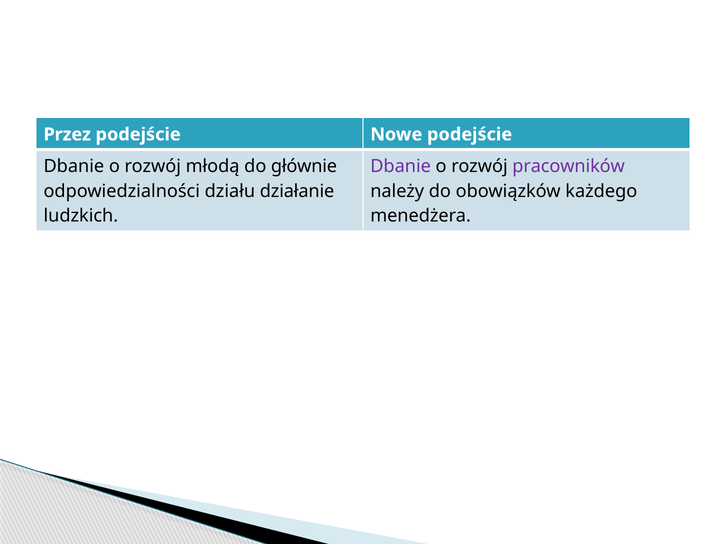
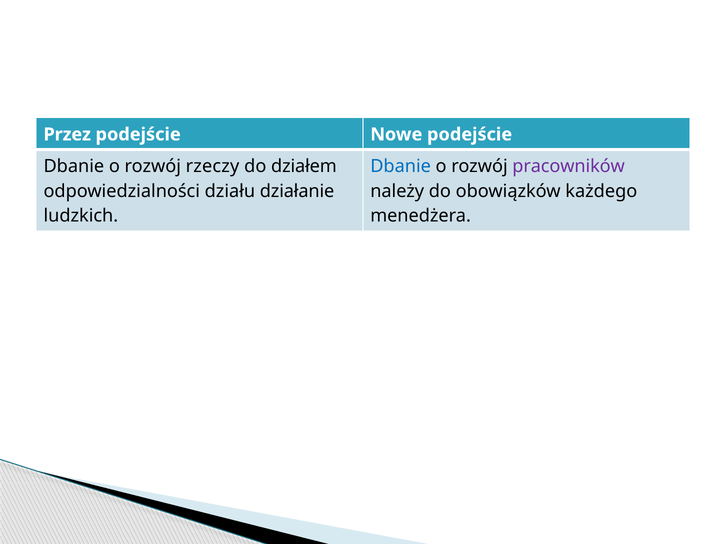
młodą: młodą -> rzeczy
głównie: głównie -> działem
Dbanie at (401, 167) colour: purple -> blue
